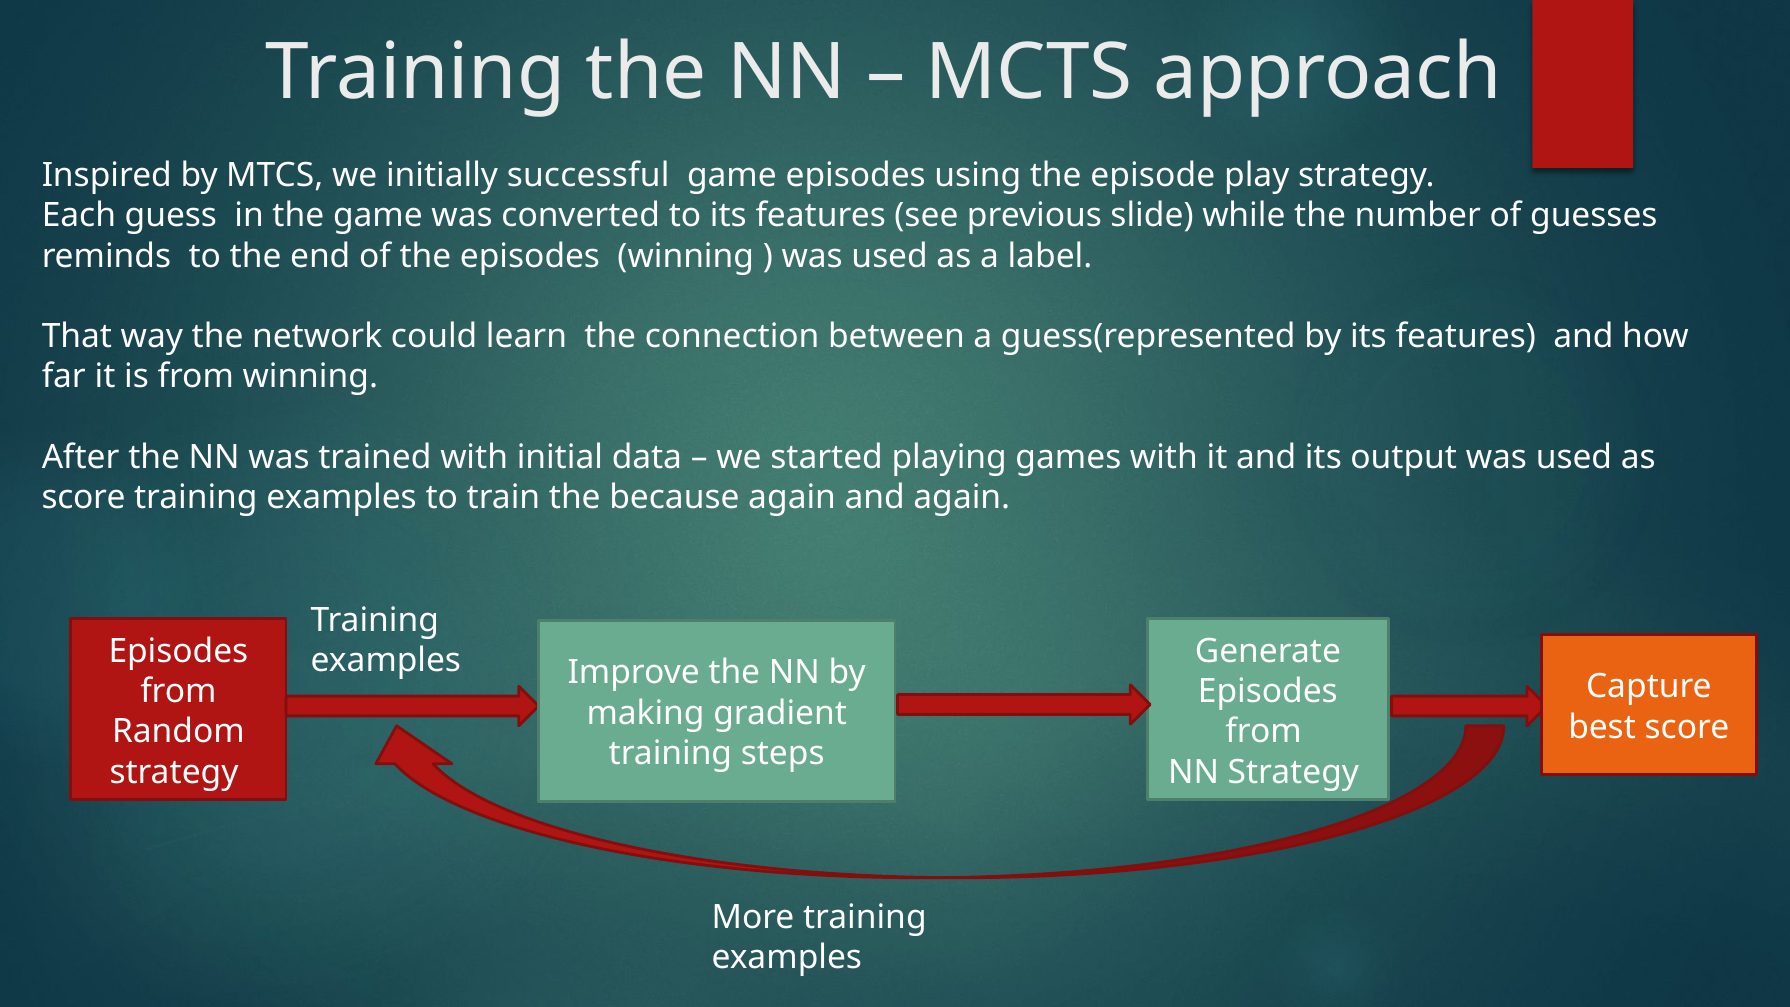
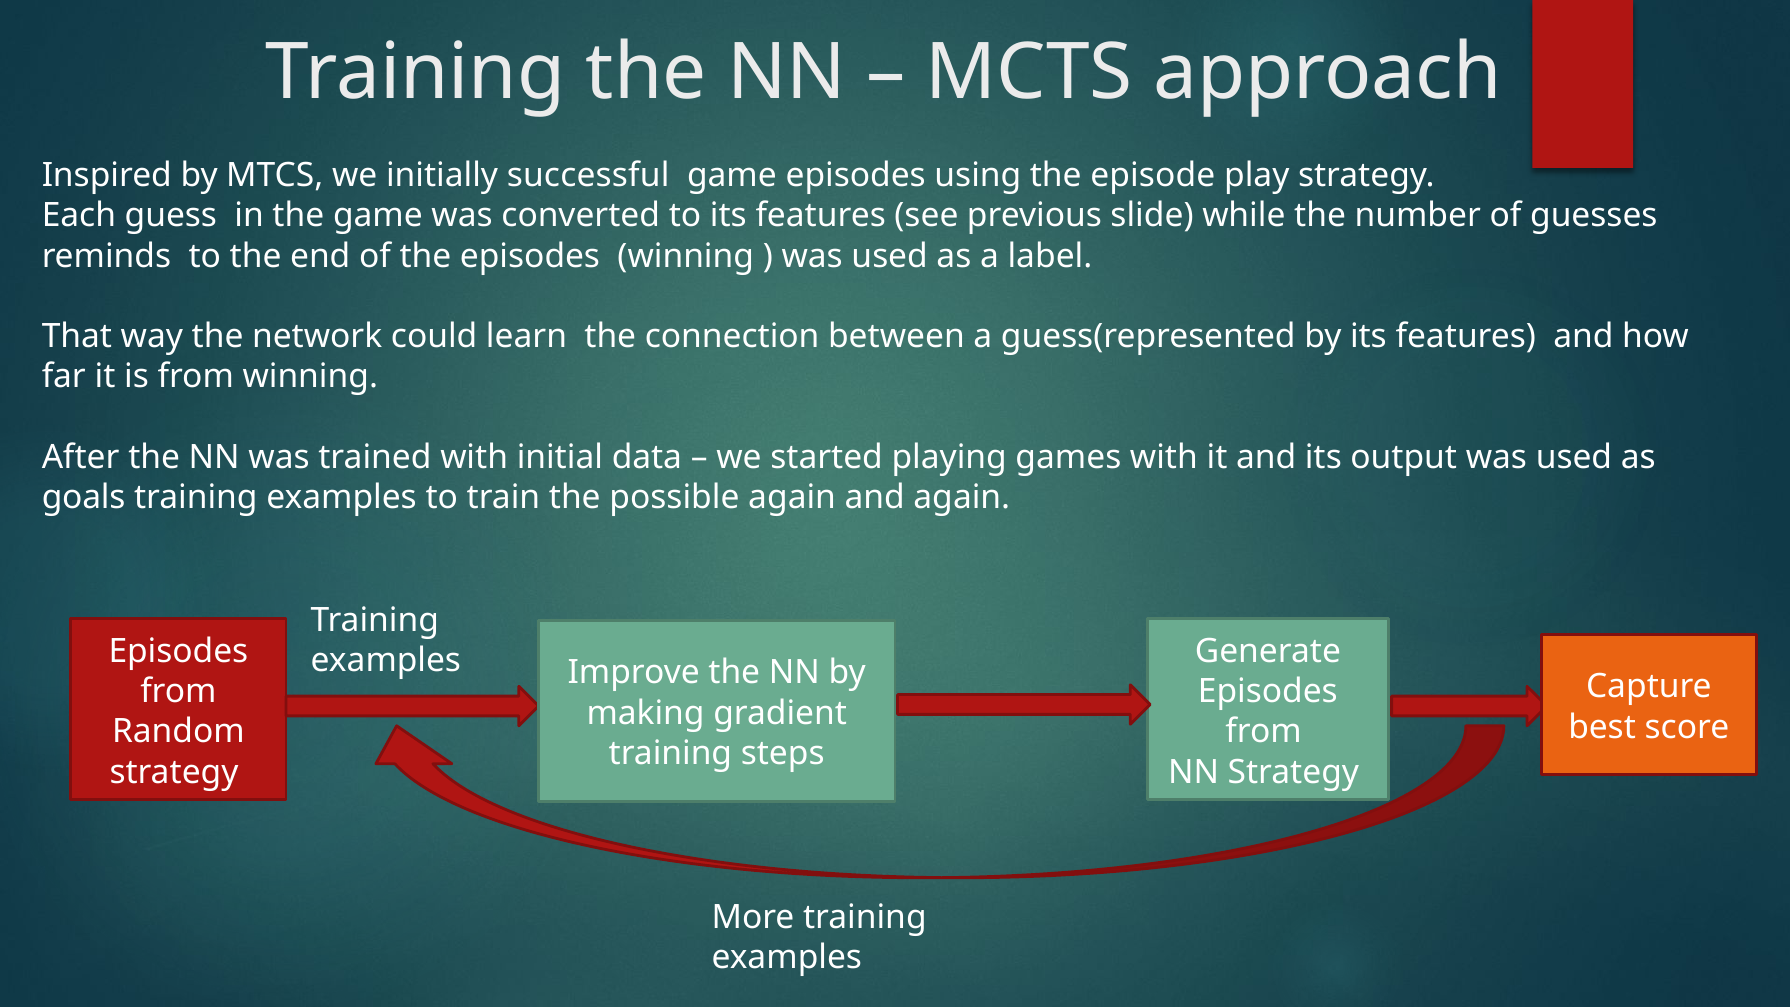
score at (84, 498): score -> goals
because: because -> possible
